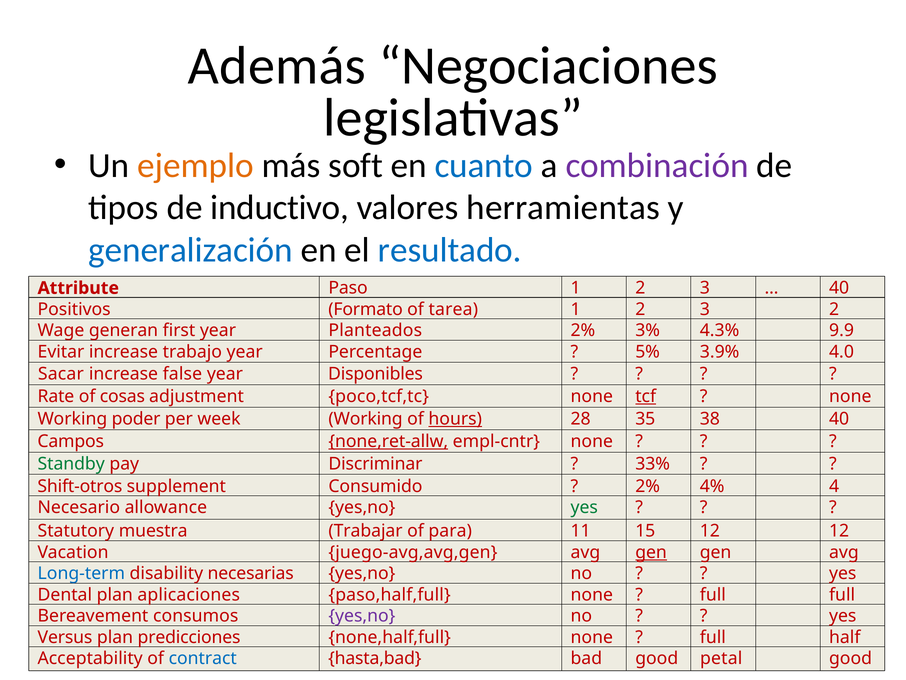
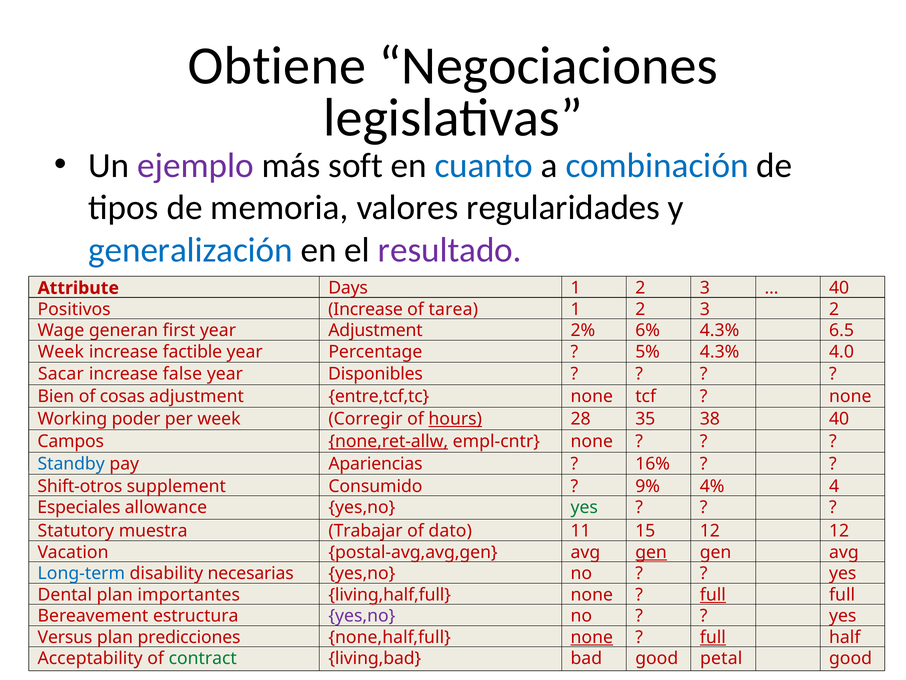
Además: Además -> Obtiene
ejemplo colour: orange -> purple
combinación colour: purple -> blue
inductivo: inductivo -> memoria
herramientas: herramientas -> regularidades
resultado colour: blue -> purple
Paso: Paso -> Days
Formato at (366, 309): Formato -> Increase
Planteados at (375, 330): Planteados -> Adjustment
3%: 3% -> 6%
9.9: 9.9 -> 6.5
Evitar at (61, 352): Evitar -> Week
trabajo: trabajo -> factible
3.9% at (720, 352): 3.9% -> 4.3%
Rate: Rate -> Bien
poco,tcf,tc: poco,tcf,tc -> entre,tcf,tc
tcf underline: present -> none
Working at (366, 419): Working -> Corregir
Standby colour: green -> blue
Discriminar: Discriminar -> Apariencias
33%: 33% -> 16%
2% at (648, 486): 2% -> 9%
Necesario: Necesario -> Especiales
para: para -> dato
juego-avg,avg,gen: juego-avg,avg,gen -> postal-avg,avg,gen
aplicaciones: aplicaciones -> importantes
paso,half,full: paso,half,full -> living,half,full
full at (713, 594) underline: none -> present
consumos: consumos -> estructura
none at (592, 637) underline: none -> present
full at (713, 637) underline: none -> present
contract colour: blue -> green
hasta,bad: hasta,bad -> living,bad
